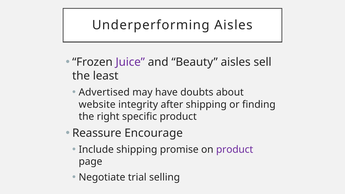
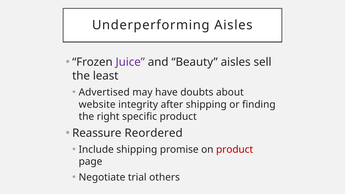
Encourage: Encourage -> Reordered
product at (235, 150) colour: purple -> red
selling: selling -> others
